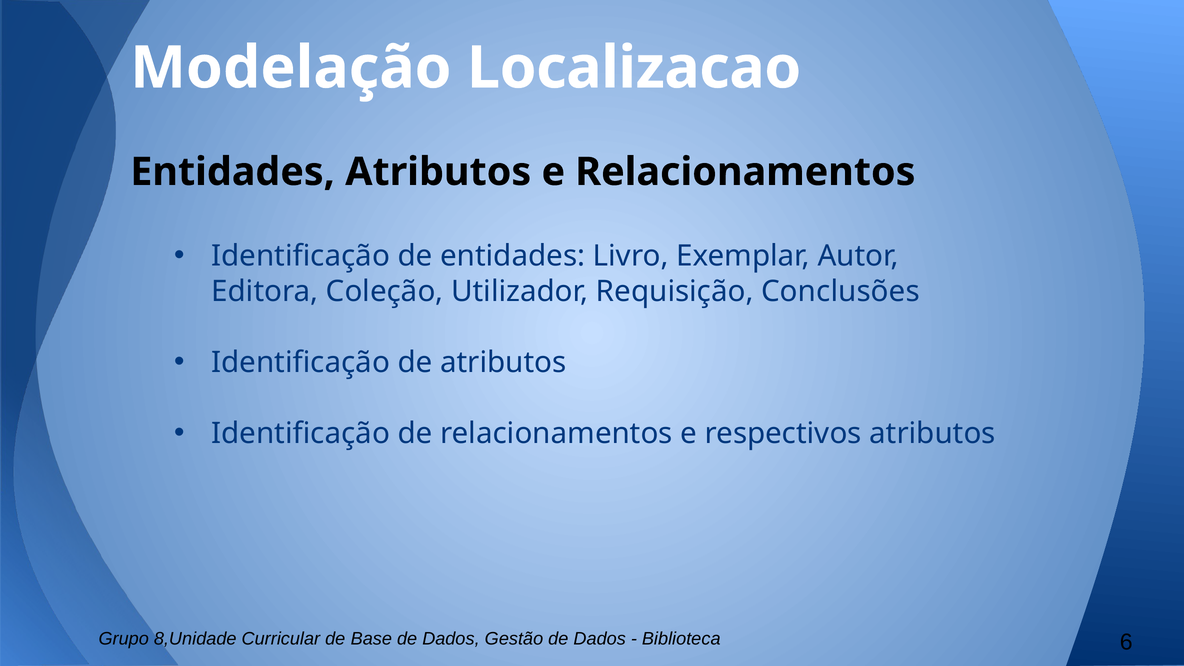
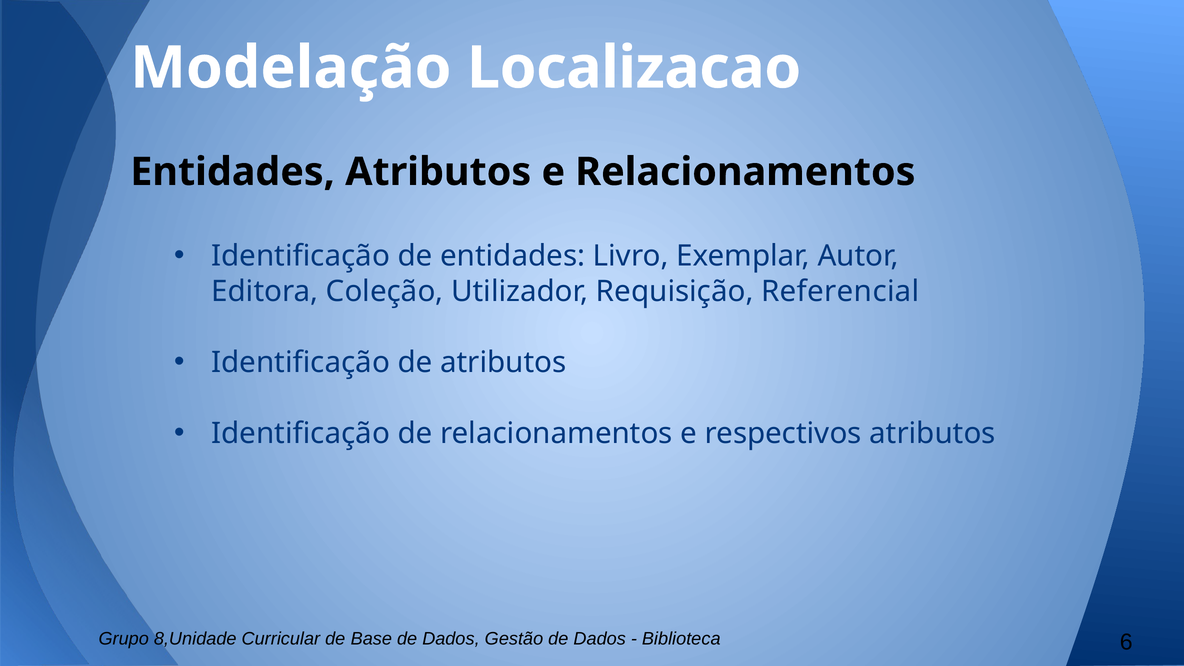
Conclusões: Conclusões -> Referencial
